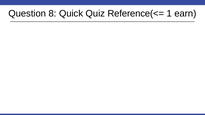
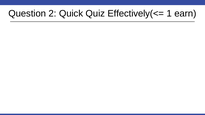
8: 8 -> 2
Reference(<=: Reference(<= -> Effectively(<=
